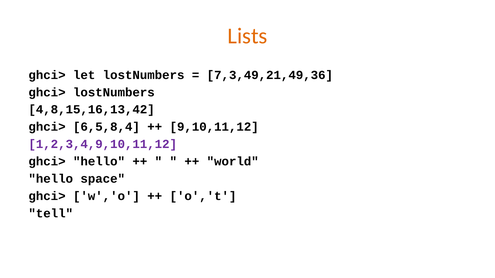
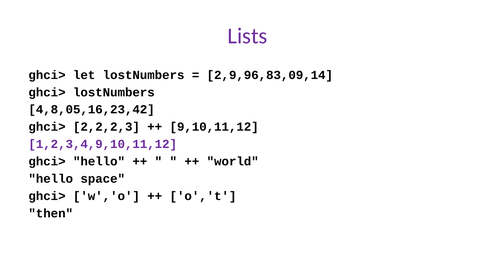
Lists colour: orange -> purple
7,3,49,21,49,36: 7,3,49,21,49,36 -> 2,9,96,83,09,14
4,8,15,16,13,42: 4,8,15,16,13,42 -> 4,8,05,16,23,42
6,5,8,4: 6,5,8,4 -> 2,2,2,3
tell: tell -> then
